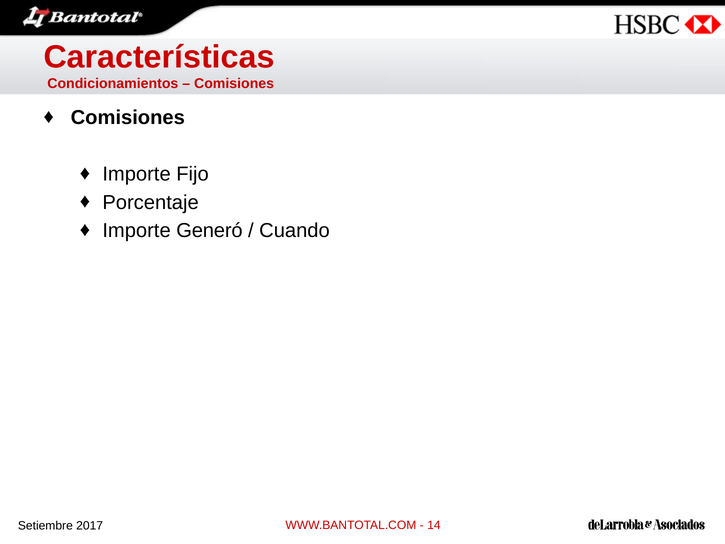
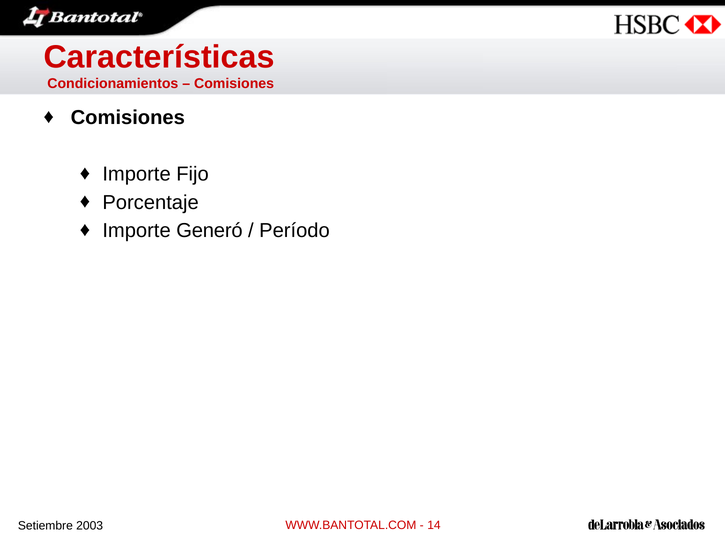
Cuando: Cuando -> Período
2017: 2017 -> 2003
